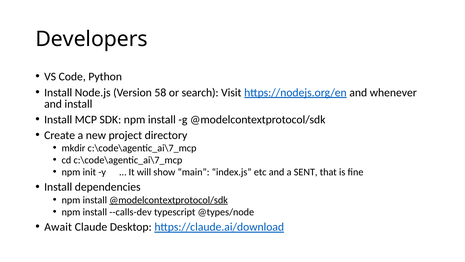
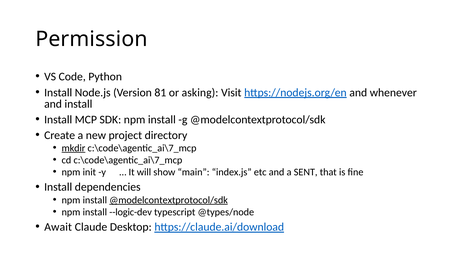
Developers: Developers -> Permission
58: 58 -> 81
search: search -> asking
mkdir underline: none -> present
--calls-dev: --calls-dev -> --logic-dev
